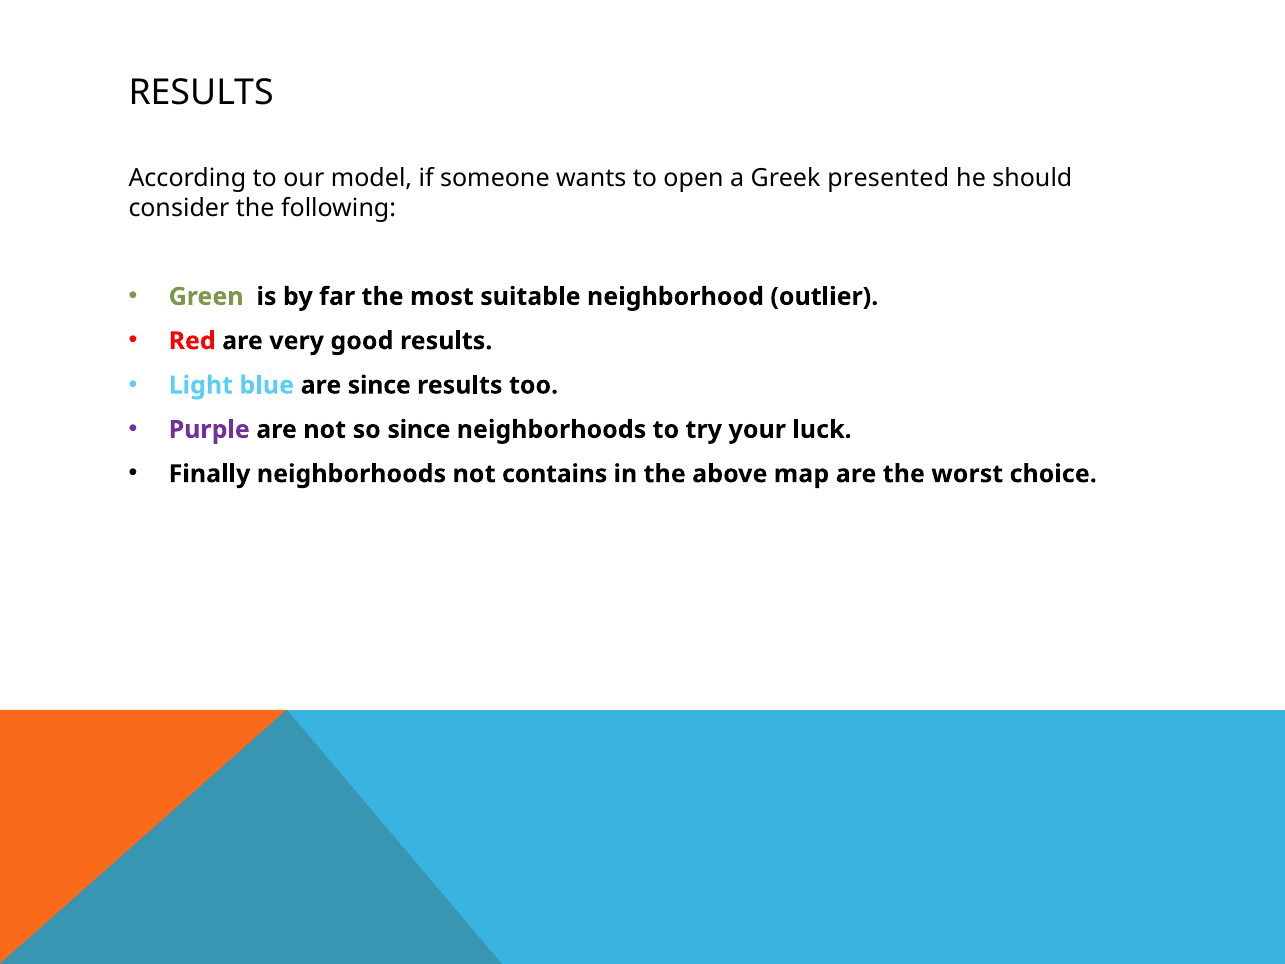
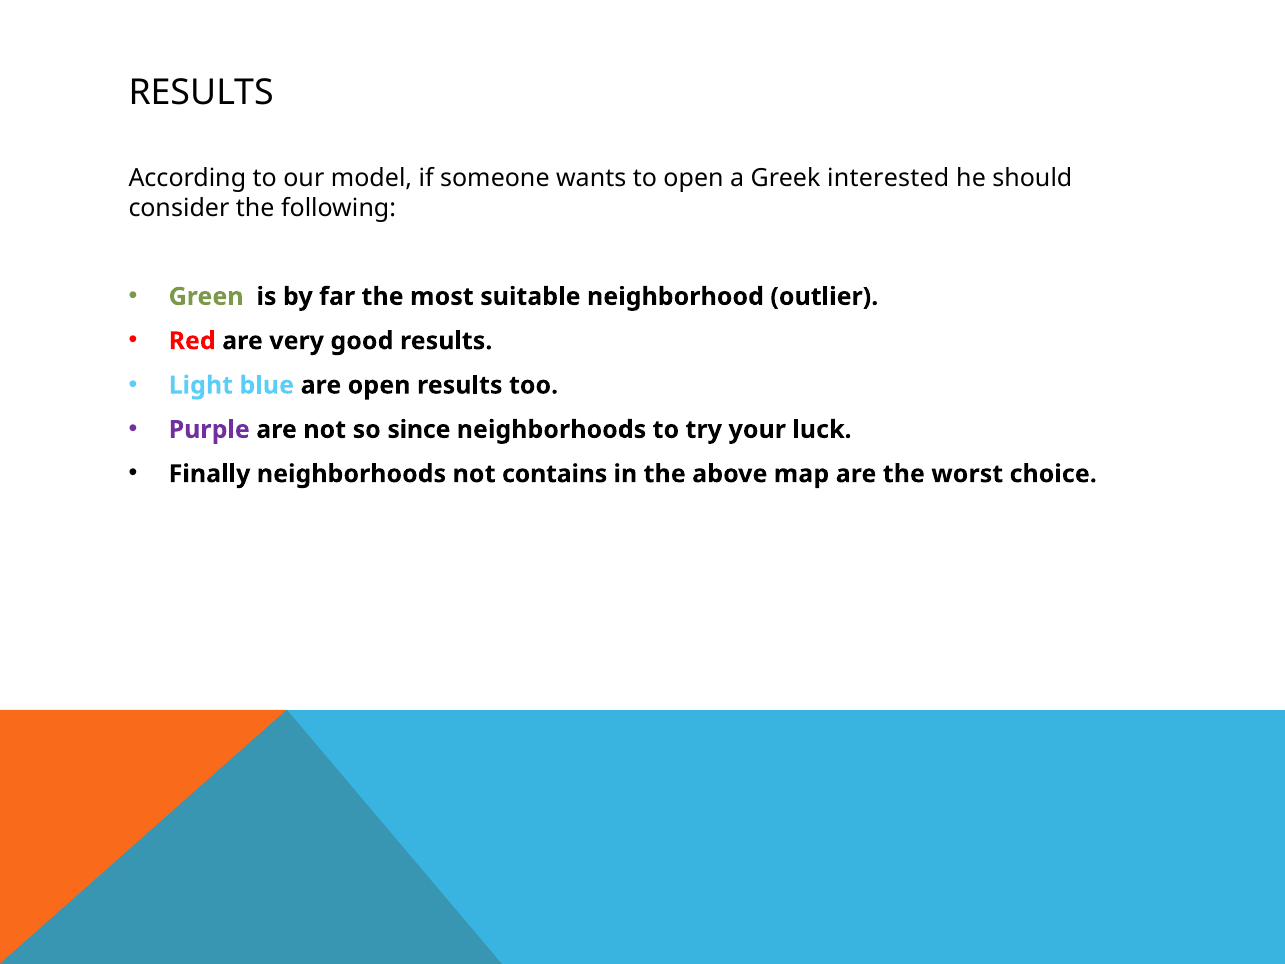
presented: presented -> interested
are since: since -> open
